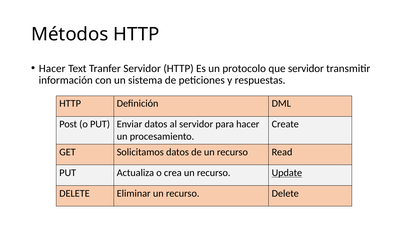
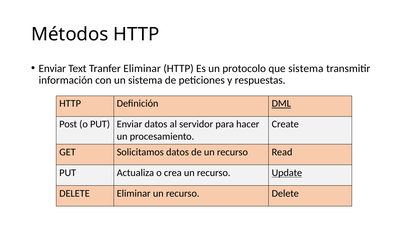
Hacer at (52, 69): Hacer -> Enviar
Tranfer Servidor: Servidor -> Eliminar
que servidor: servidor -> sistema
DML underline: none -> present
